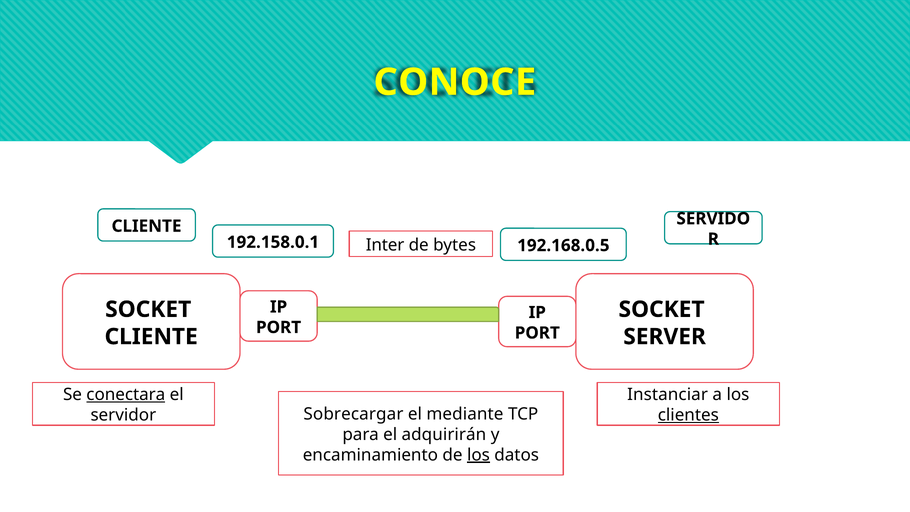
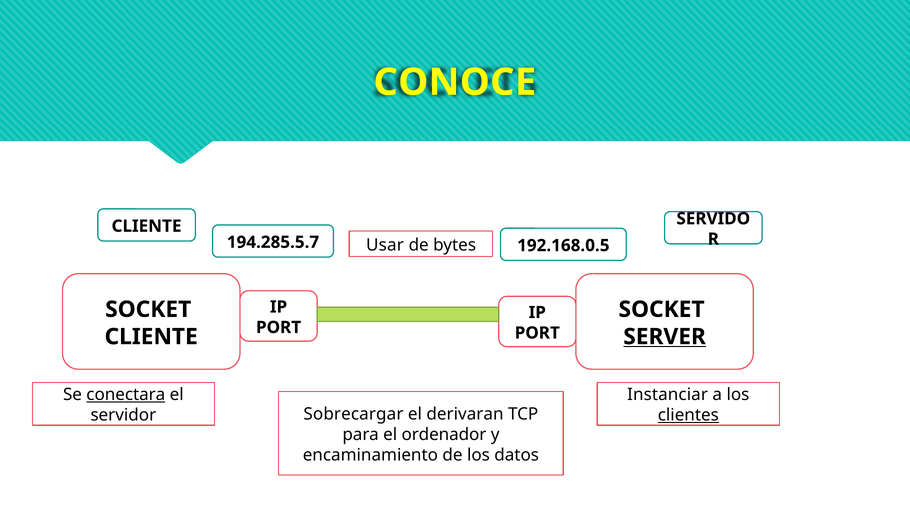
192.158.0.1: 192.158.0.1 -> 194.285.5.7
Inter: Inter -> Usar
SERVER underline: none -> present
mediante: mediante -> derivaran
adquirirán: adquirirán -> ordenador
los at (478, 455) underline: present -> none
